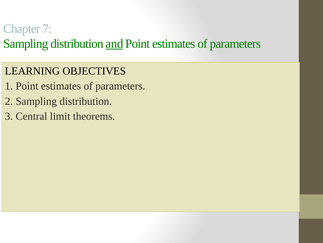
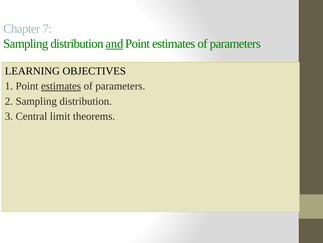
estimates at (61, 86) underline: none -> present
